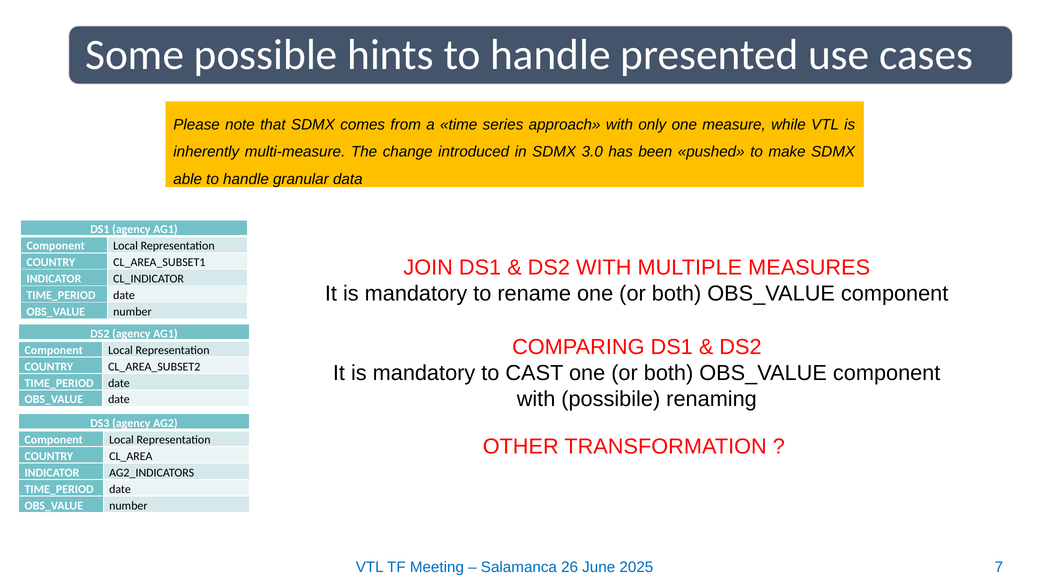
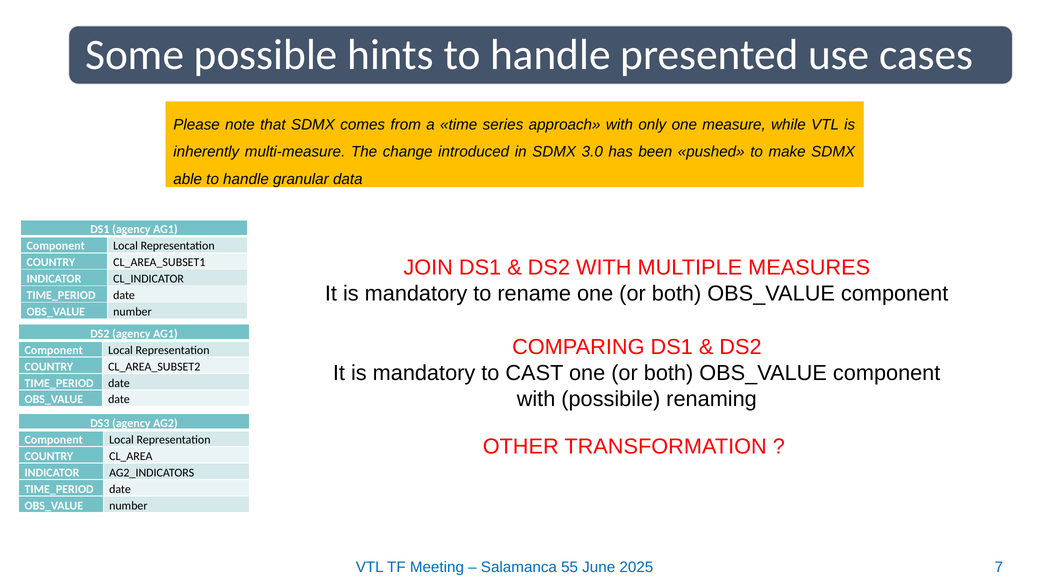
26: 26 -> 55
